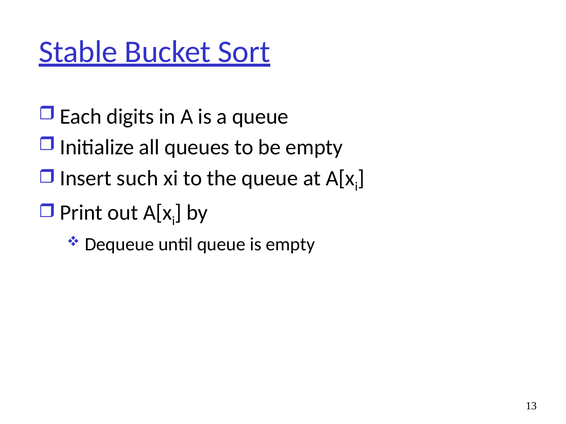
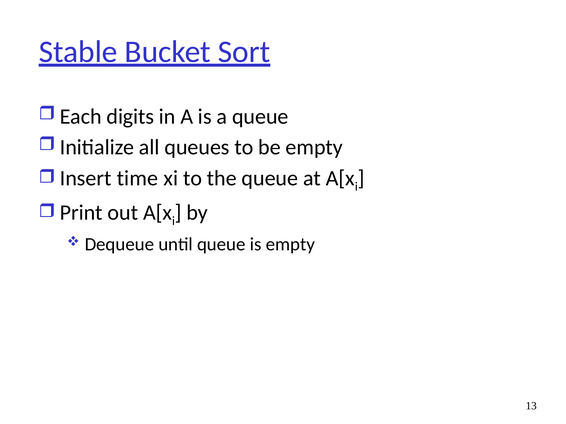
such: such -> time
